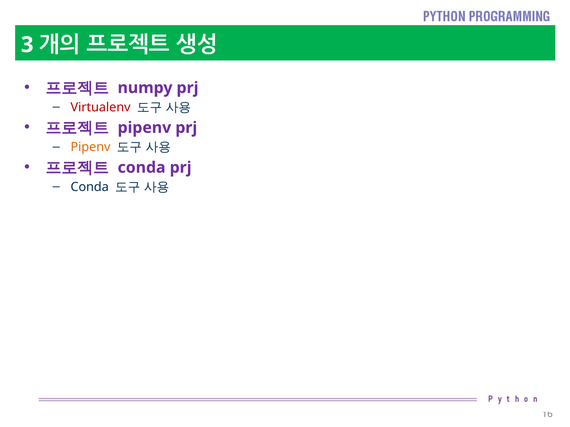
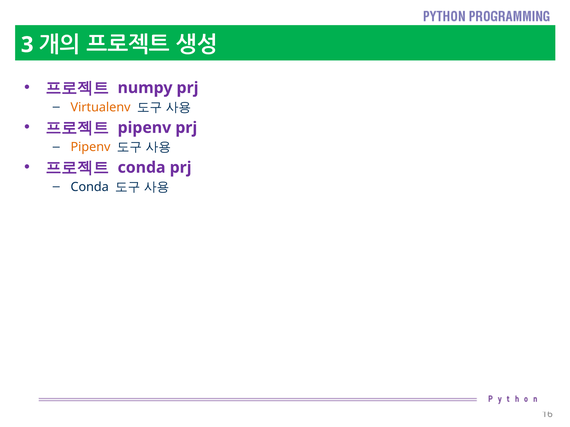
Virtualenv colour: red -> orange
